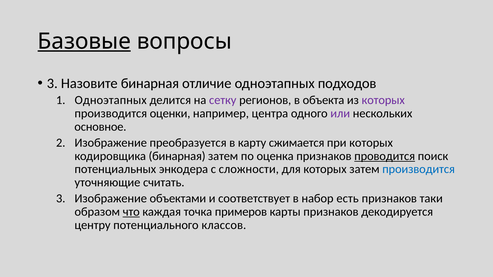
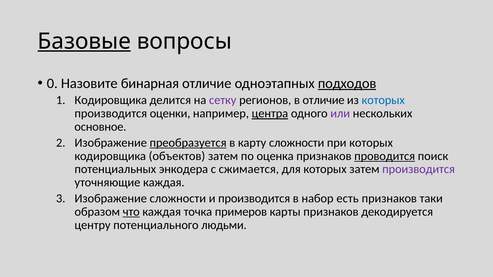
3 at (52, 83): 3 -> 0
подходов underline: none -> present
1 Одноэтапных: Одноэтапных -> Кодировщика
в объекта: объекта -> отличие
которых at (383, 100) colour: purple -> blue
центра underline: none -> present
преобразуется underline: none -> present
карту сжимается: сжимается -> сложности
кодировщика бинарная: бинарная -> объектов
сложности: сложности -> сжимается
производится at (419, 169) colour: blue -> purple
уточняющие считать: считать -> каждая
Изображение объектами: объектами -> сложности
и соответствует: соответствует -> производится
классов: классов -> людьми
